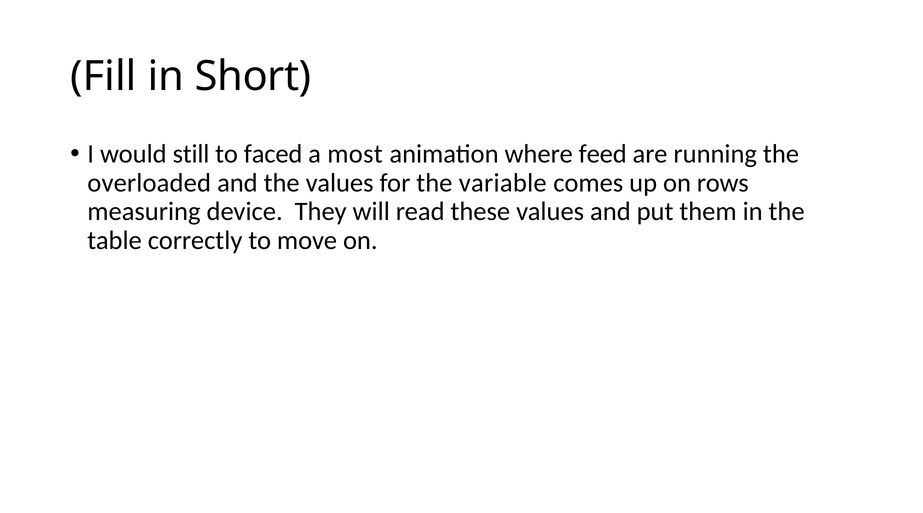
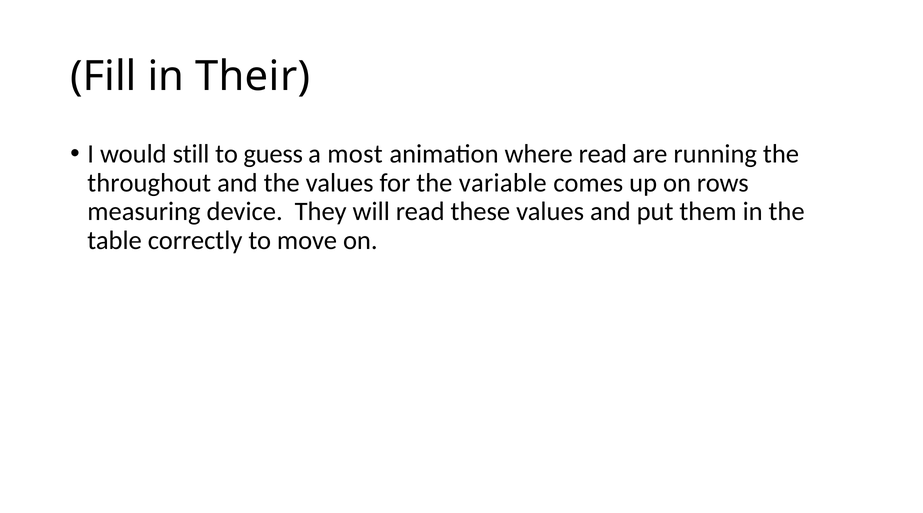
Short: Short -> Their
faced: faced -> guess
where feed: feed -> read
overloaded: overloaded -> throughout
